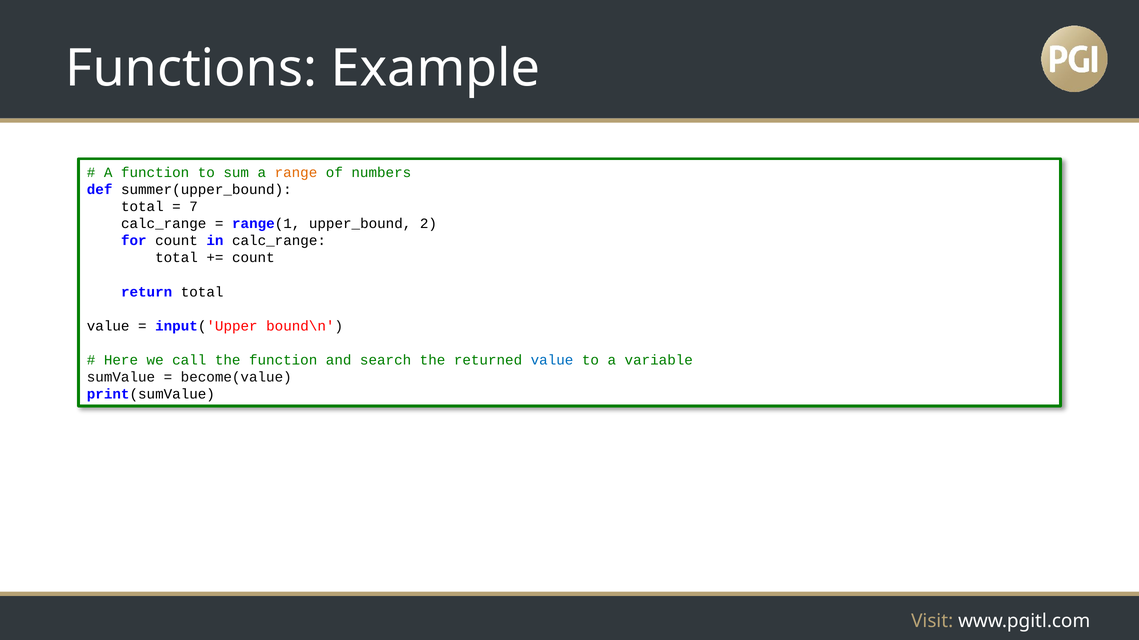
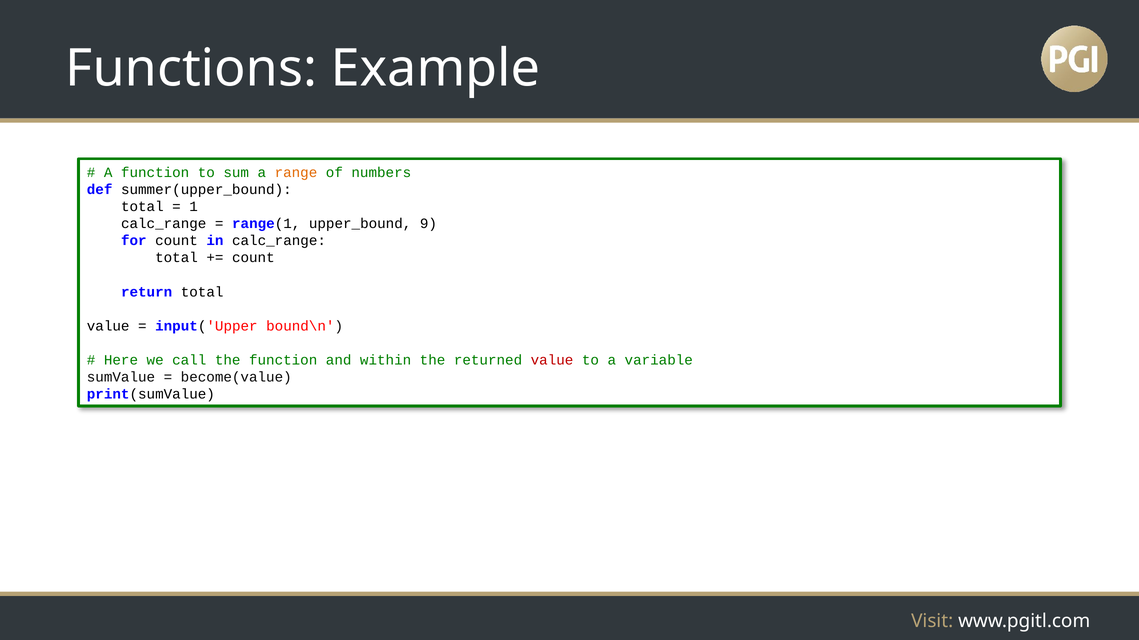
7: 7 -> 1
2: 2 -> 9
search: search -> within
value at (552, 361) colour: blue -> red
